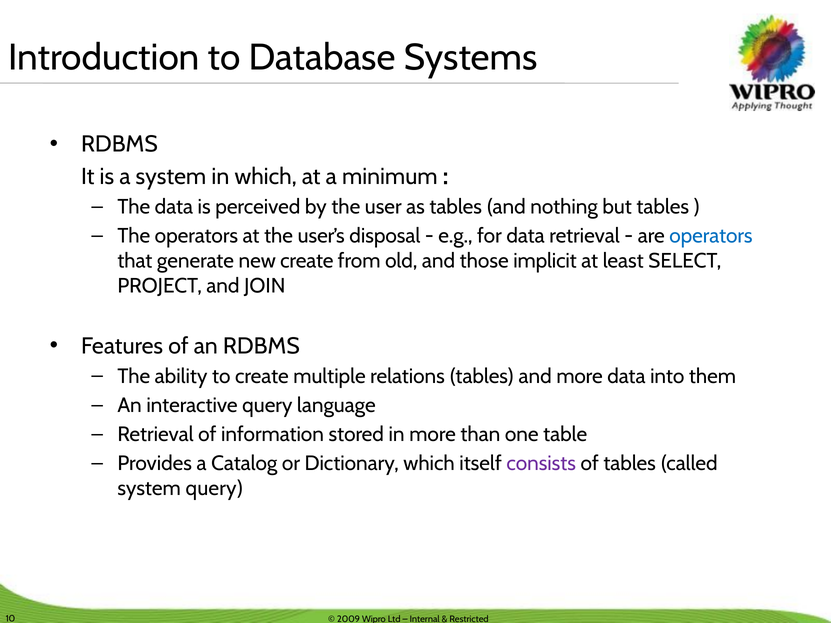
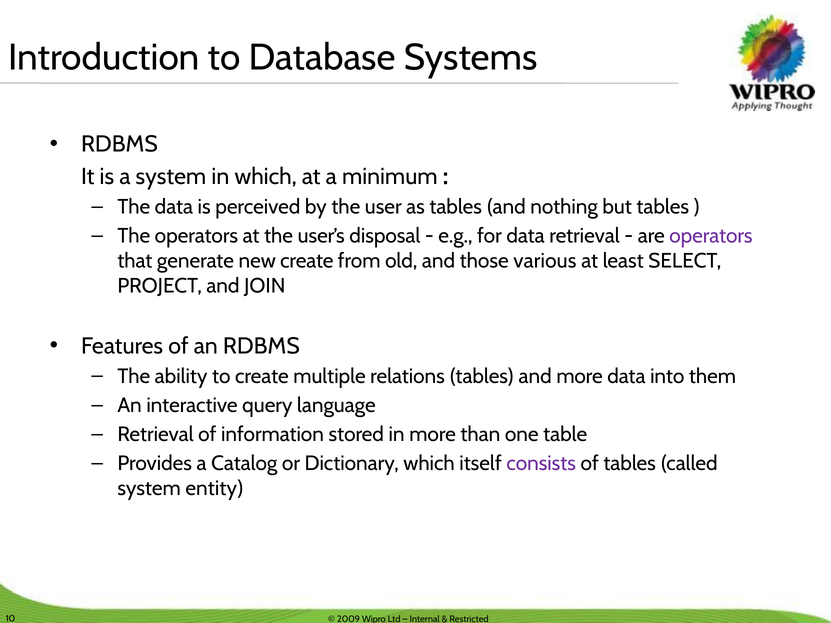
operators at (711, 236) colour: blue -> purple
implicit: implicit -> various
system query: query -> entity
